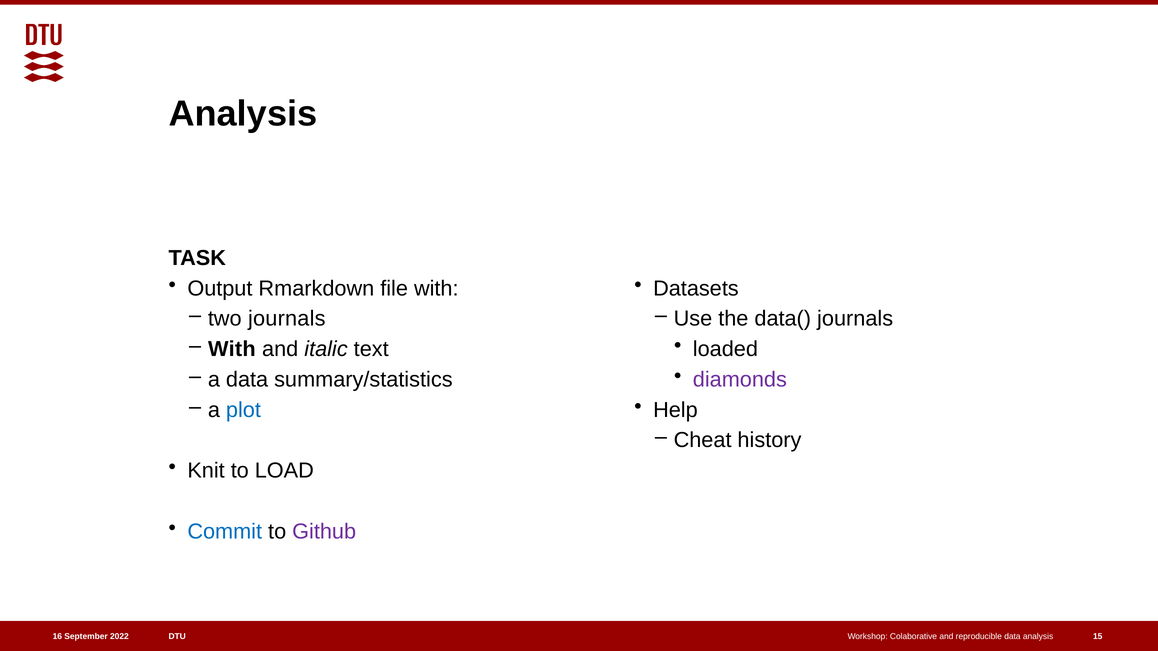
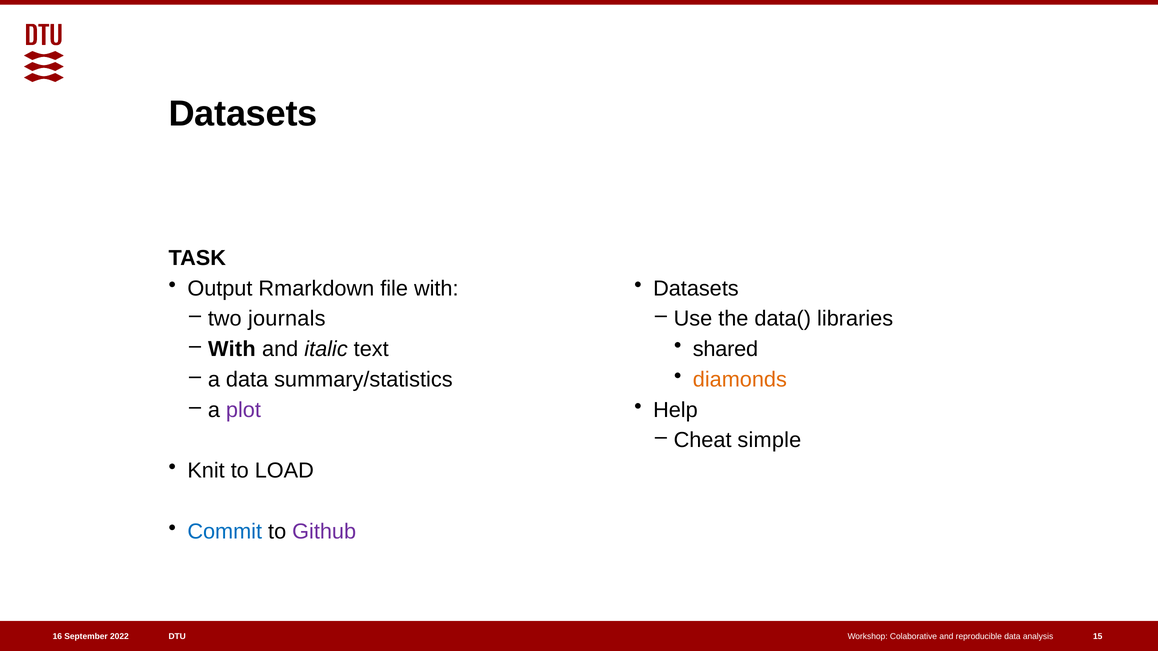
Analysis at (243, 114): Analysis -> Datasets
data( journals: journals -> libraries
loaded: loaded -> shared
diamonds colour: purple -> orange
plot colour: blue -> purple
history: history -> simple
